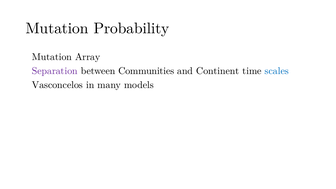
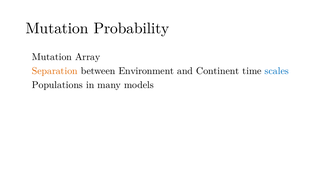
Separation colour: purple -> orange
Communities: Communities -> Environment
Vasconcelos: Vasconcelos -> Populations
